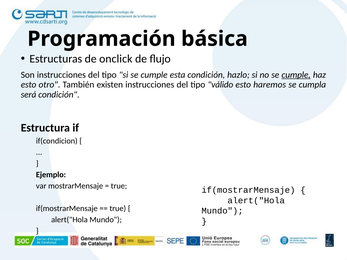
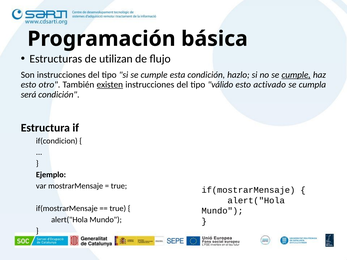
onclick: onclick -> utilizan
existen underline: none -> present
haremos: haremos -> activado
